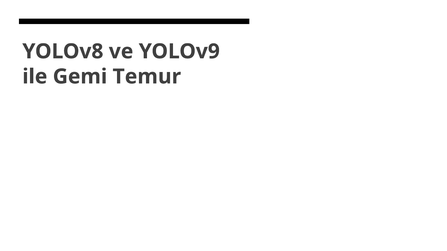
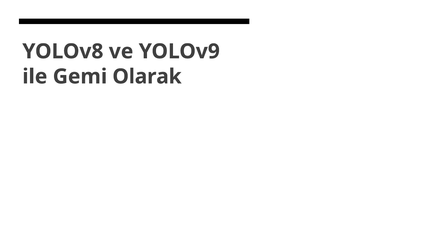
Temur: Temur -> Olarak
